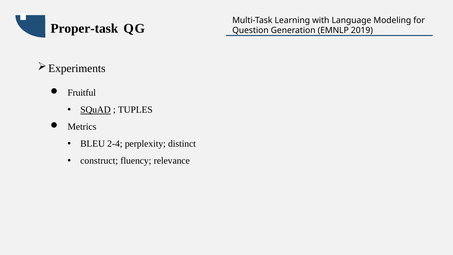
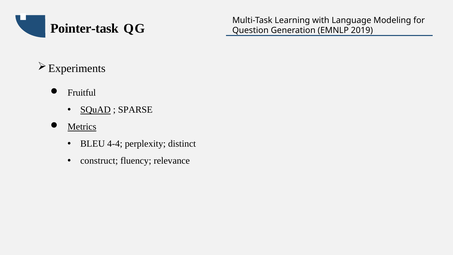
Proper-task: Proper-task -> Pointer-task
TUPLES: TUPLES -> SPARSE
Metrics underline: none -> present
2-4: 2-4 -> 4-4
